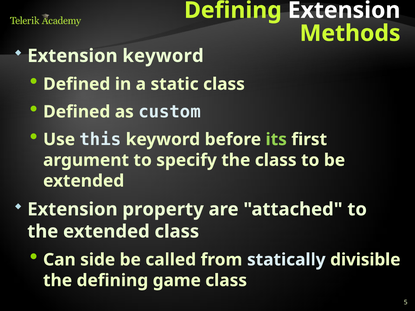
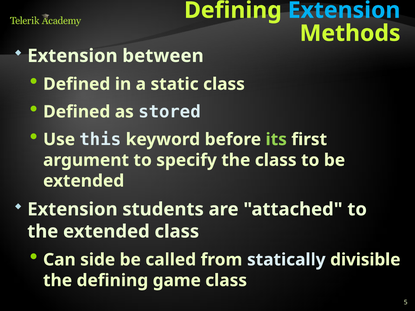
Extension at (344, 10) colour: white -> light blue
Extension keyword: keyword -> between
custom: custom -> stored
property: property -> students
